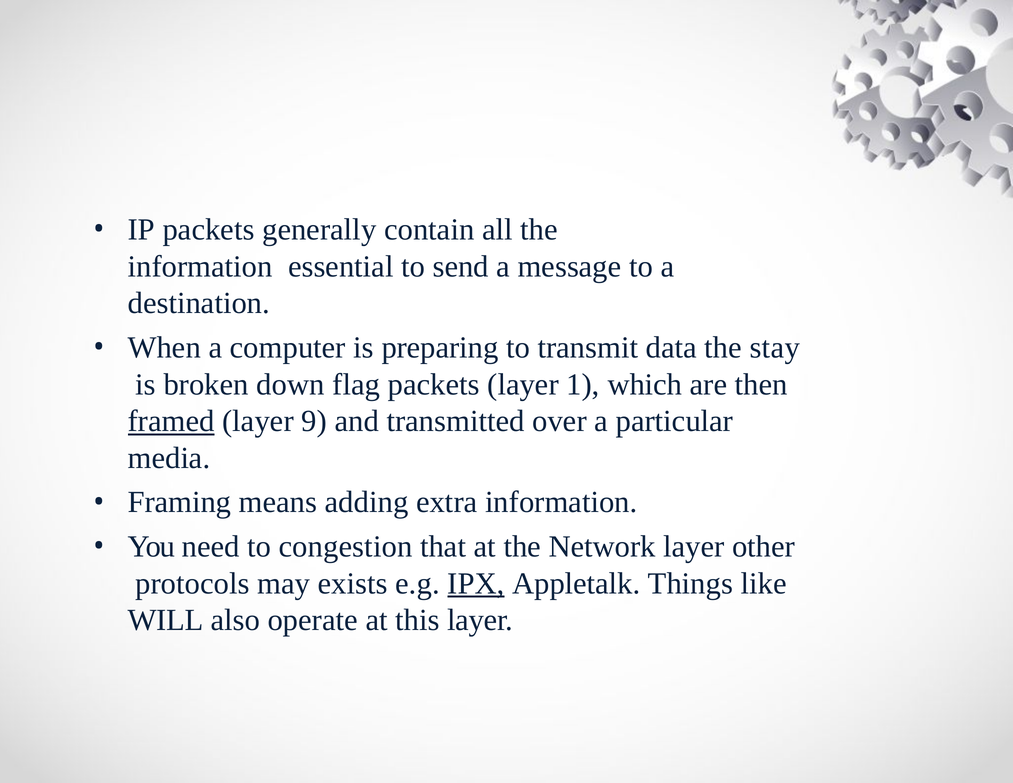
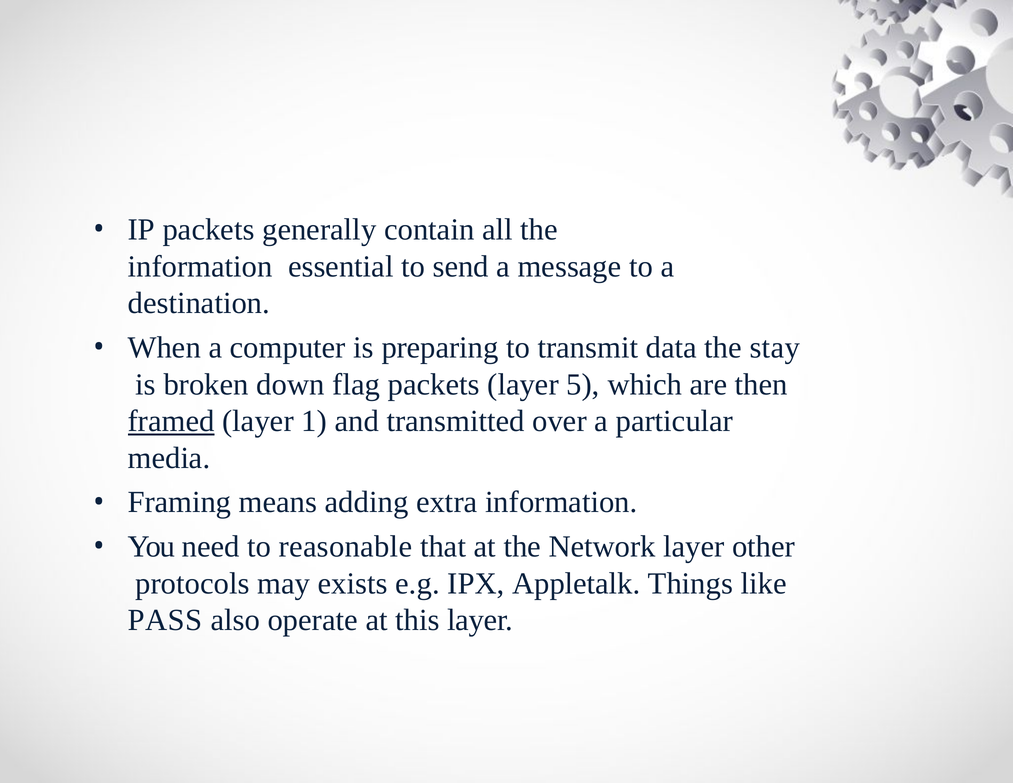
1: 1 -> 5
9: 9 -> 1
congestion: congestion -> reasonable
IPX underline: present -> none
WILL: WILL -> PASS
